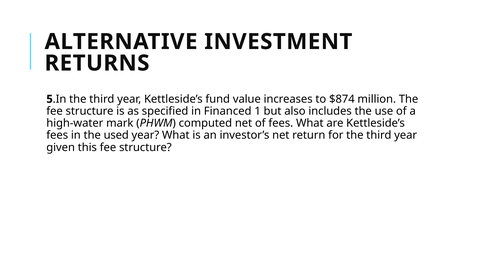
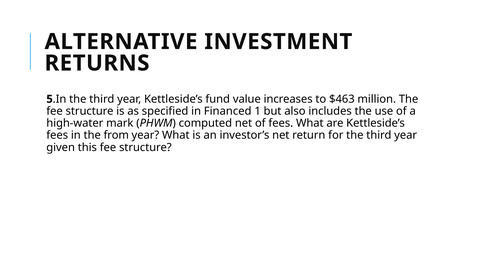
$874: $874 -> $463
used: used -> from
